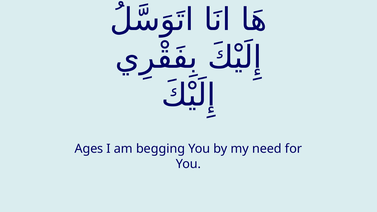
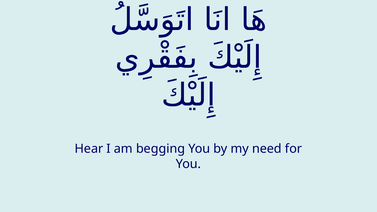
Ages: Ages -> Hear
